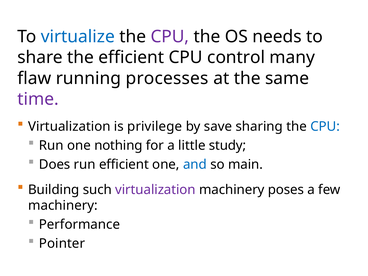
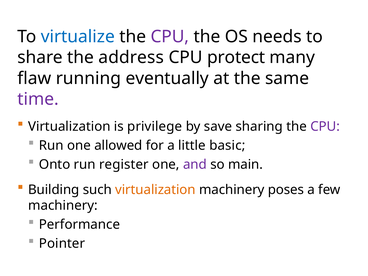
the efficient: efficient -> address
control: control -> protect
processes: processes -> eventually
CPU at (325, 126) colour: blue -> purple
nothing: nothing -> allowed
study: study -> basic
Does: Does -> Onto
run efficient: efficient -> register
and colour: blue -> purple
virtualization at (155, 190) colour: purple -> orange
